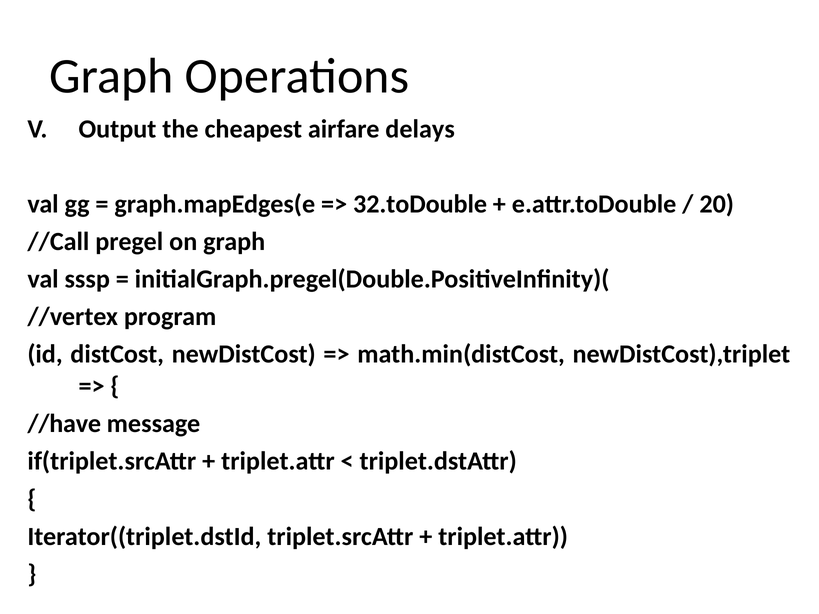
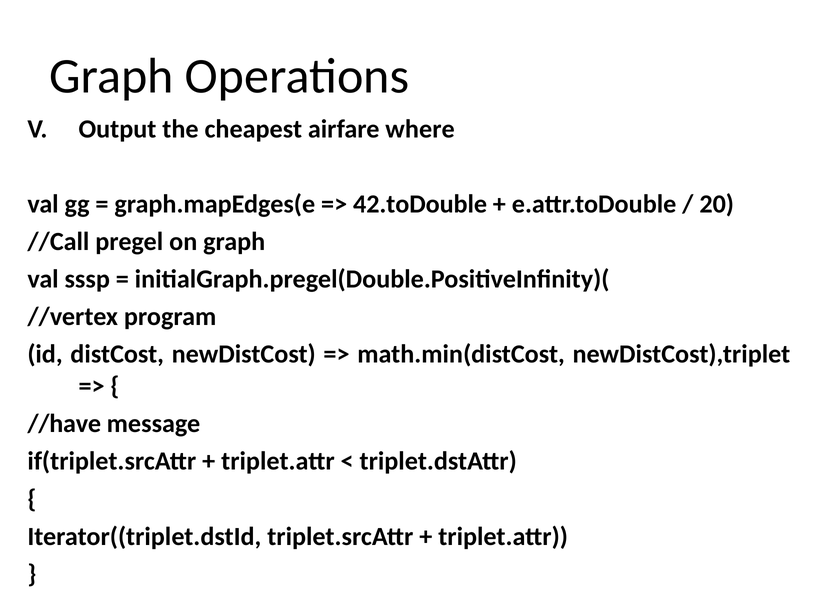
delays: delays -> where
32.toDouble: 32.toDouble -> 42.toDouble
